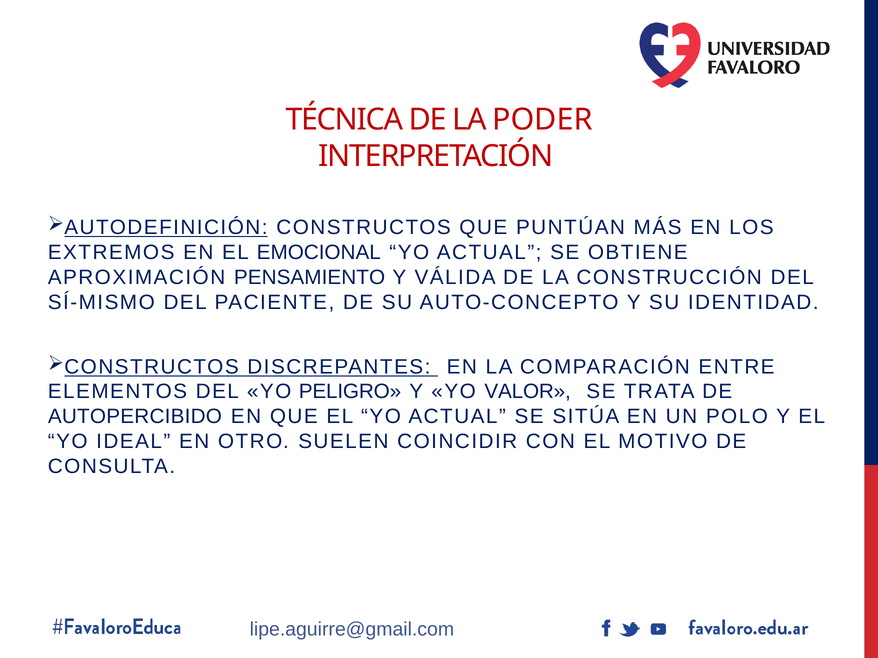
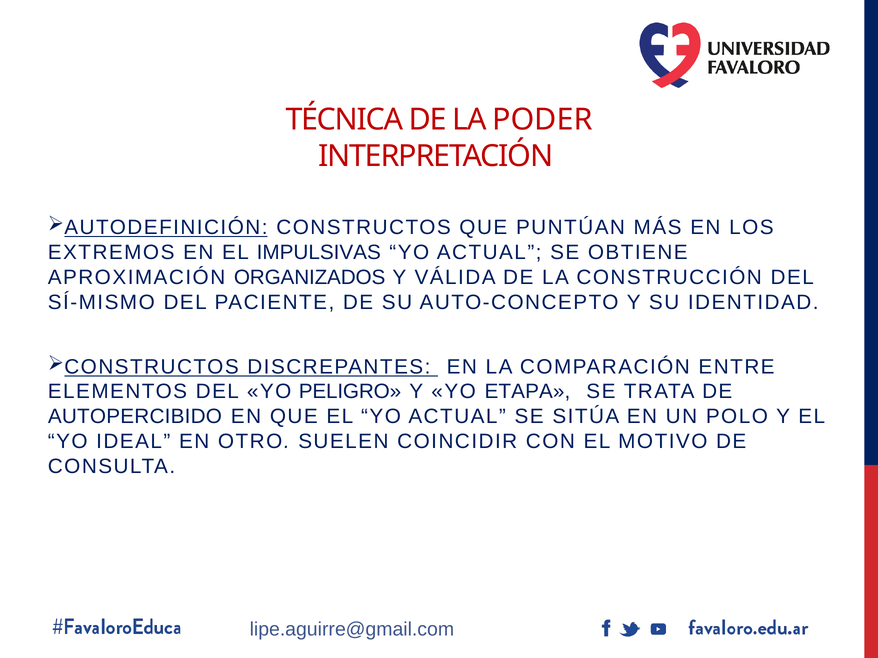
EMOCIONAL: EMOCIONAL -> IMPULSIVAS
PENSAMIENTO: PENSAMIENTO -> ORGANIZADOS
VALOR: VALOR -> ETAPA
